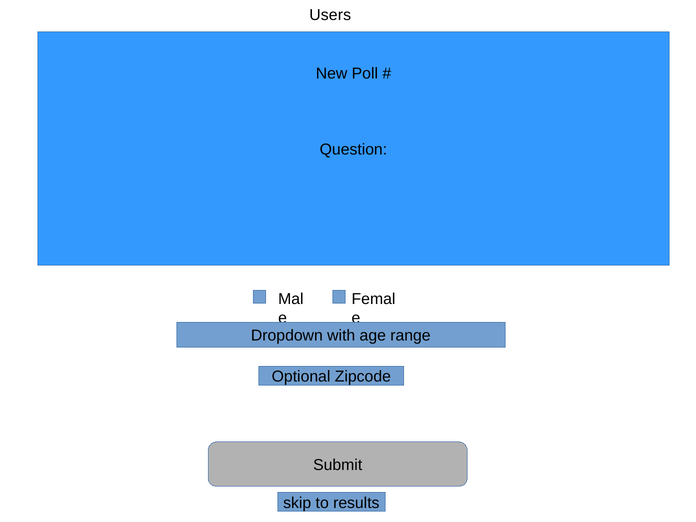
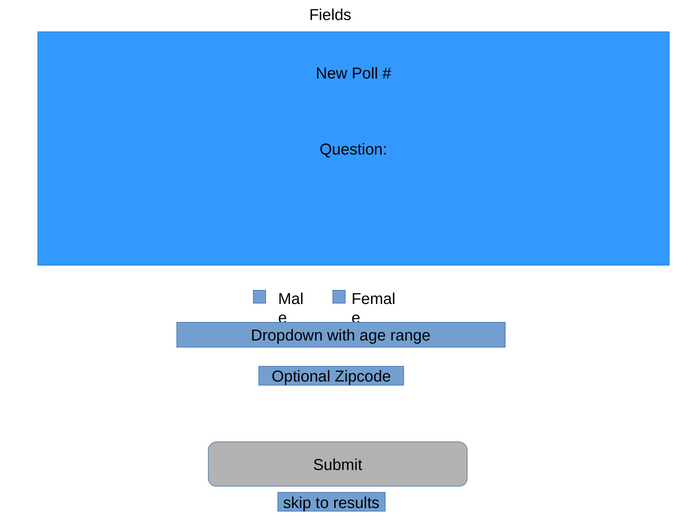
Users: Users -> Fields
